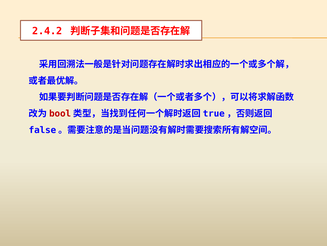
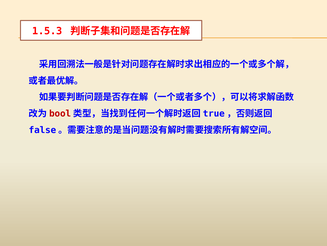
2.4.2: 2.4.2 -> 1.5.3
